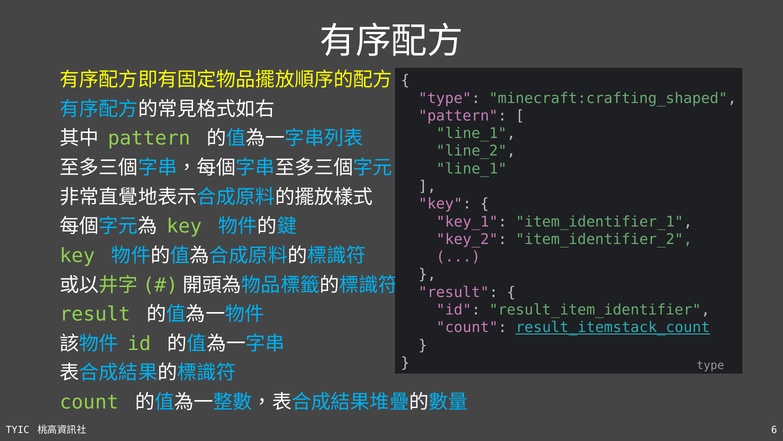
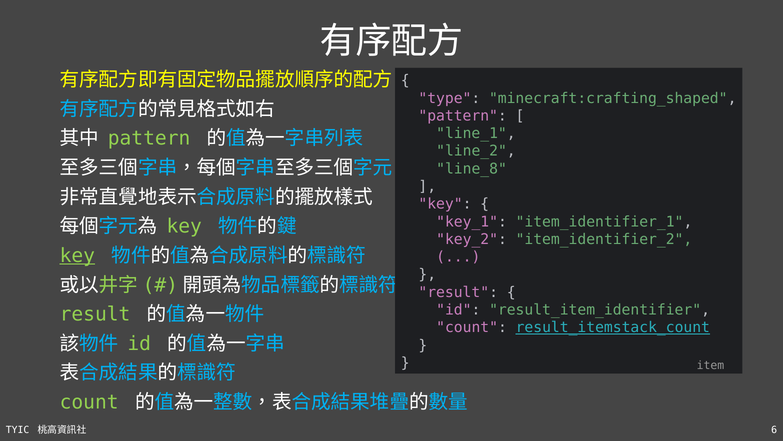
line_1 at (472, 169): line_1 -> line_8
key at (77, 255) underline: none -> present
type at (710, 365): type -> item
